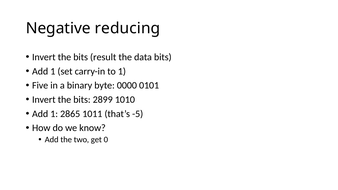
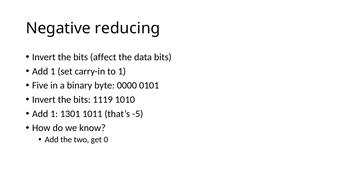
result: result -> affect
2899: 2899 -> 1119
2865: 2865 -> 1301
